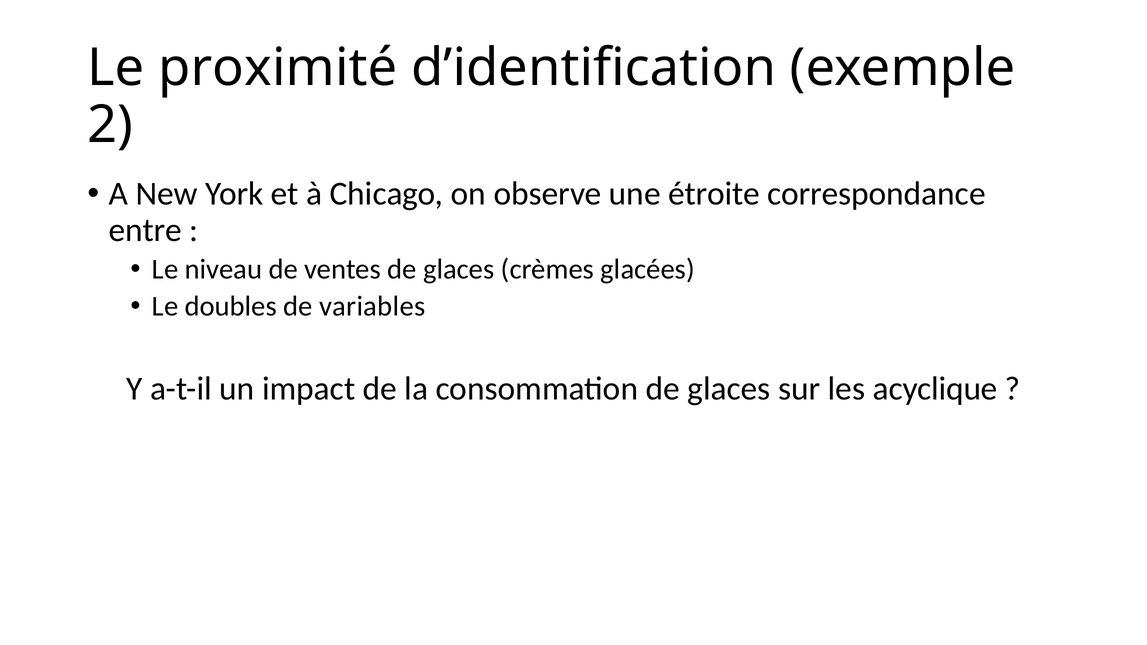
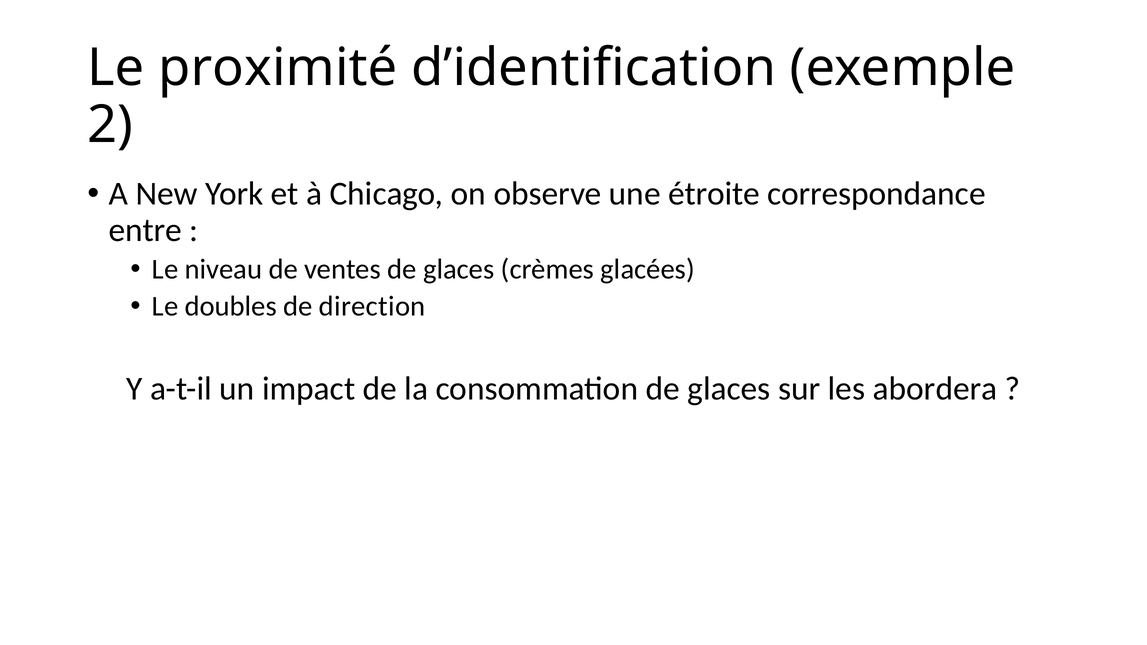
variables: variables -> direction
acyclique: acyclique -> abordera
